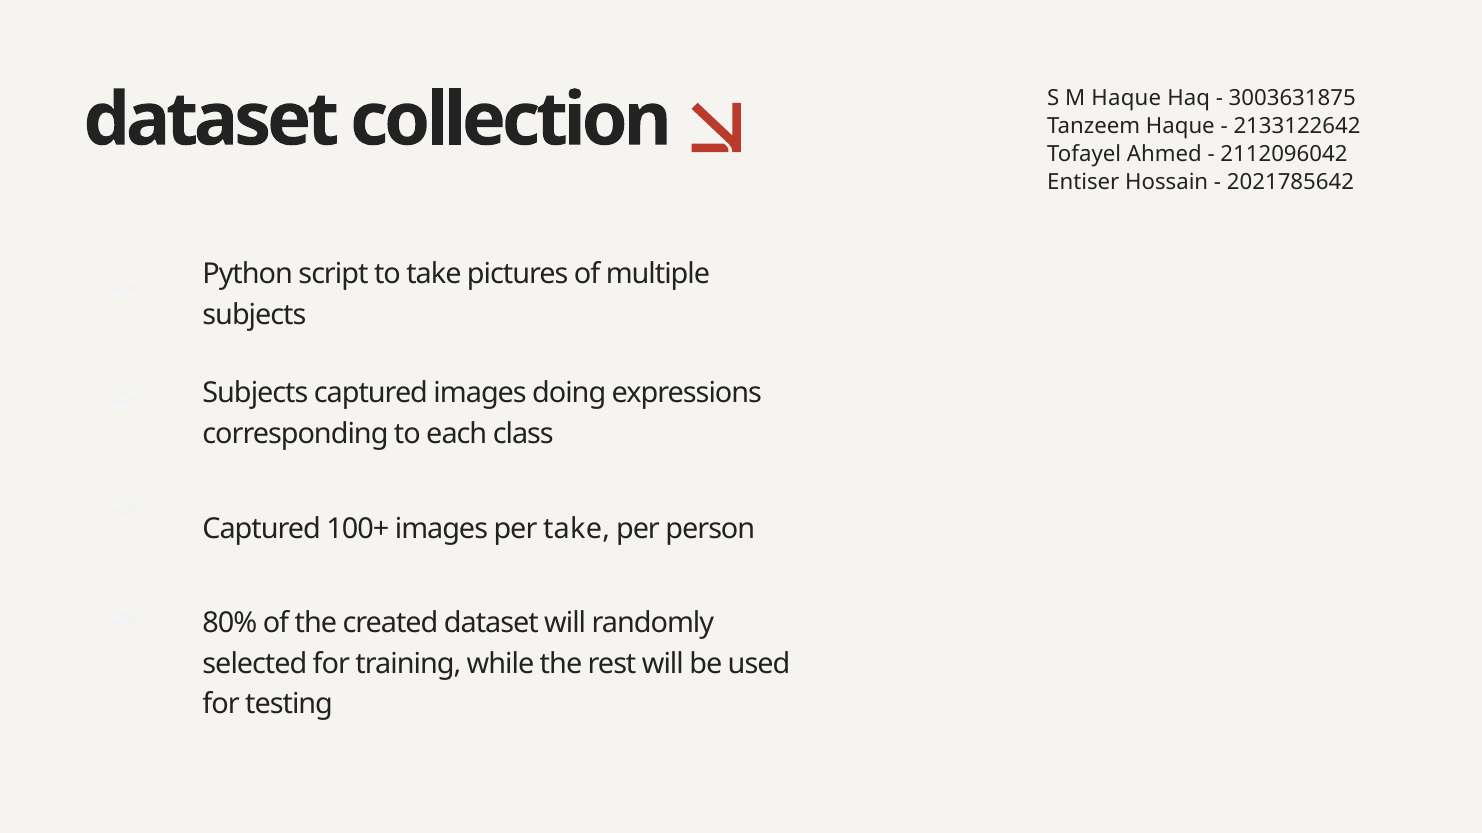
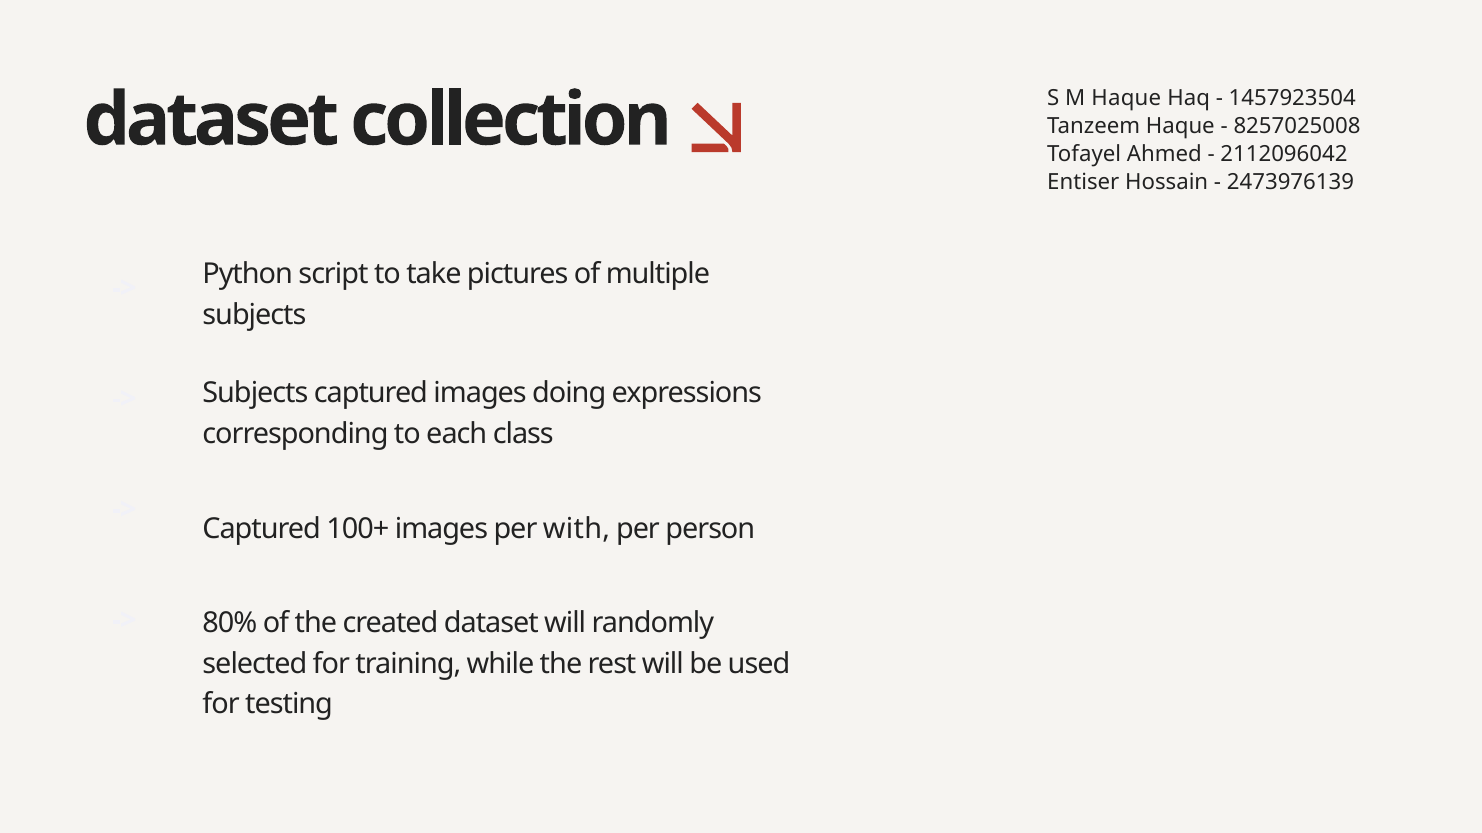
3003631875: 3003631875 -> 1457923504
2133122642: 2133122642 -> 8257025008
2021785642: 2021785642 -> 2473976139
per take: take -> with
